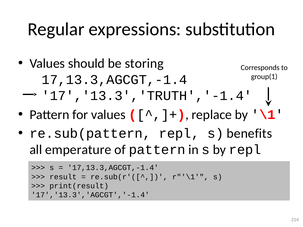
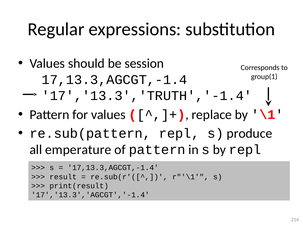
storing: storing -> session
benefits: benefits -> produce
